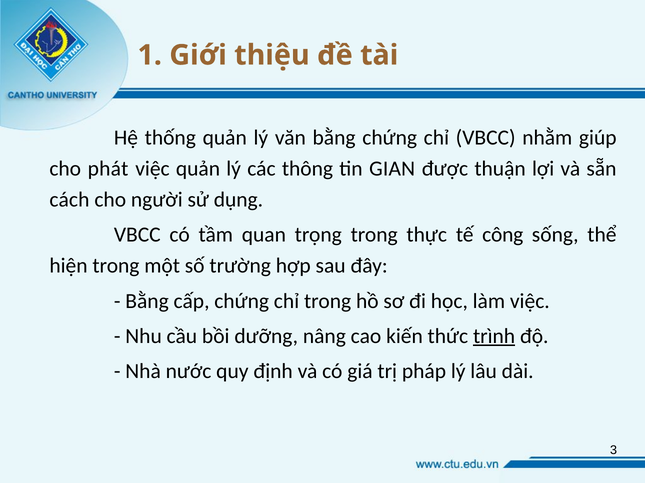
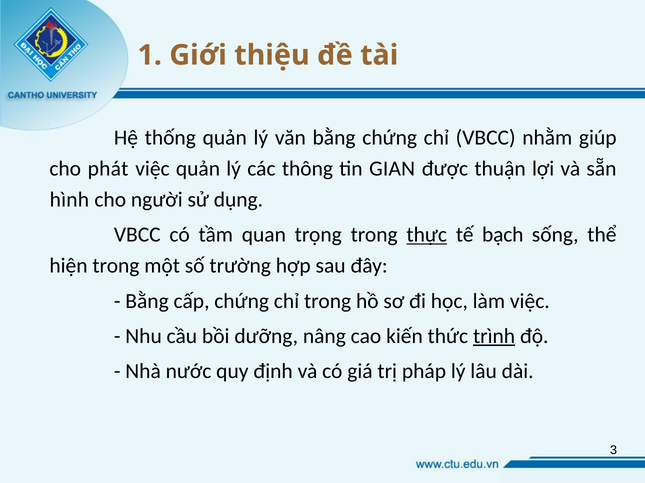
cách: cách -> hình
thực underline: none -> present
công: công -> bạch
